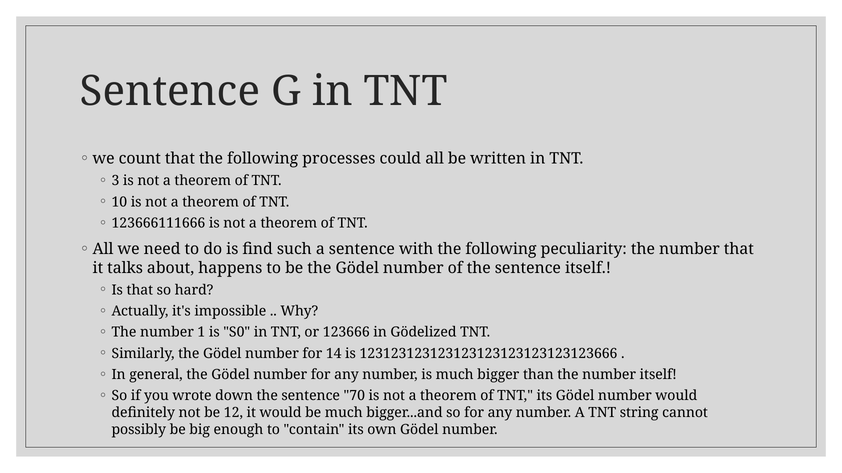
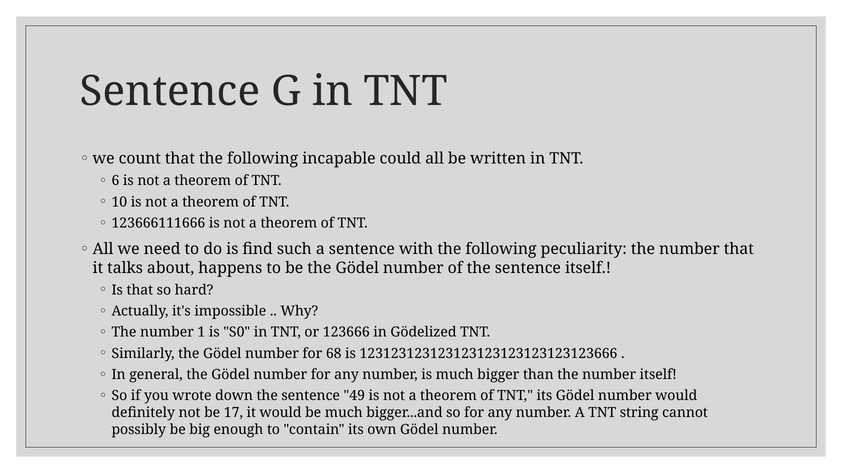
processes: processes -> incapable
3: 3 -> 6
14: 14 -> 68
70: 70 -> 49
12: 12 -> 17
